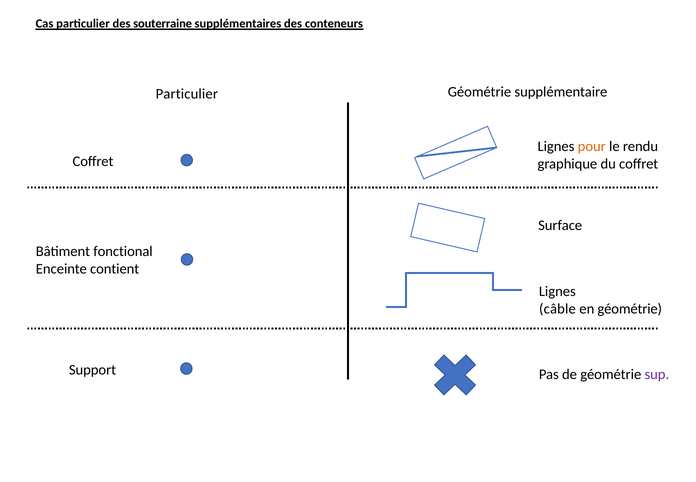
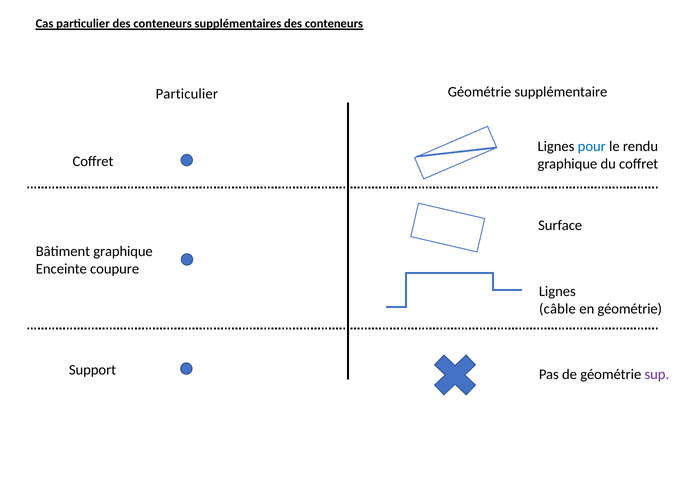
particulier des souterraine: souterraine -> conteneurs
pour colour: orange -> blue
Bâtiment fonctional: fonctional -> graphique
contient: contient -> coupure
